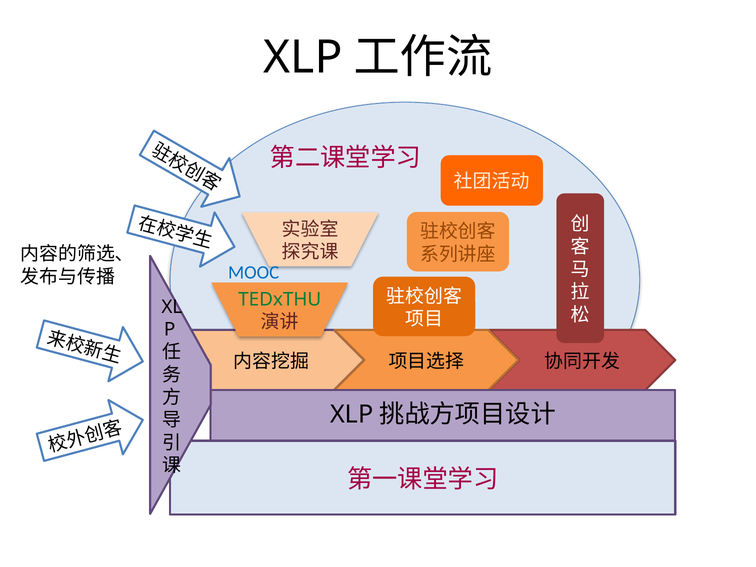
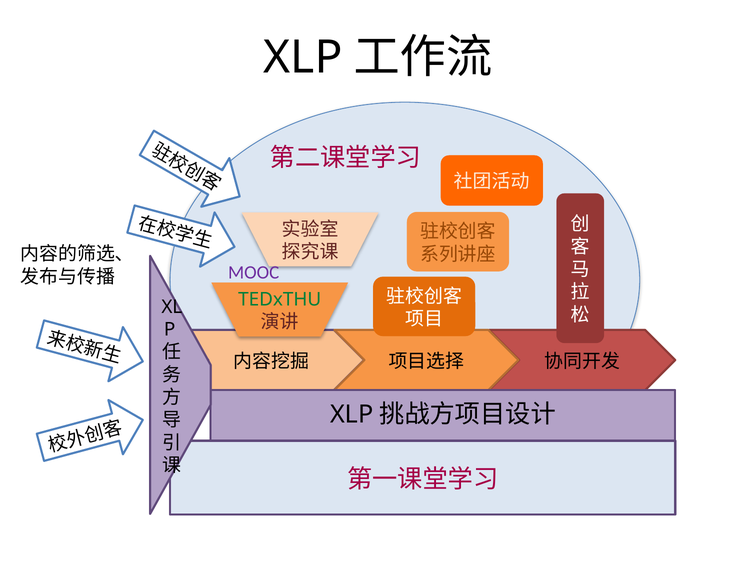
MOOC colour: blue -> purple
